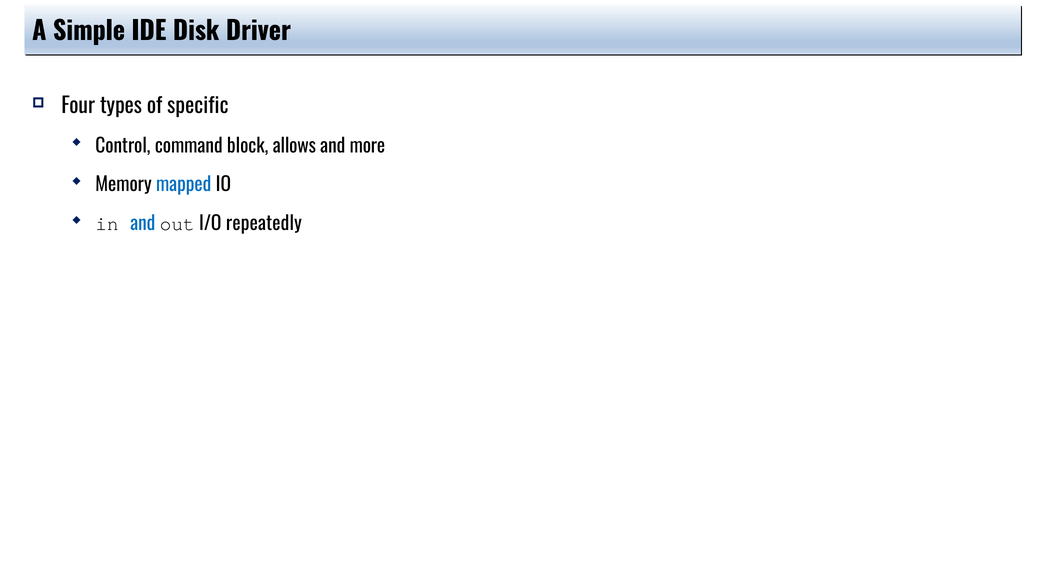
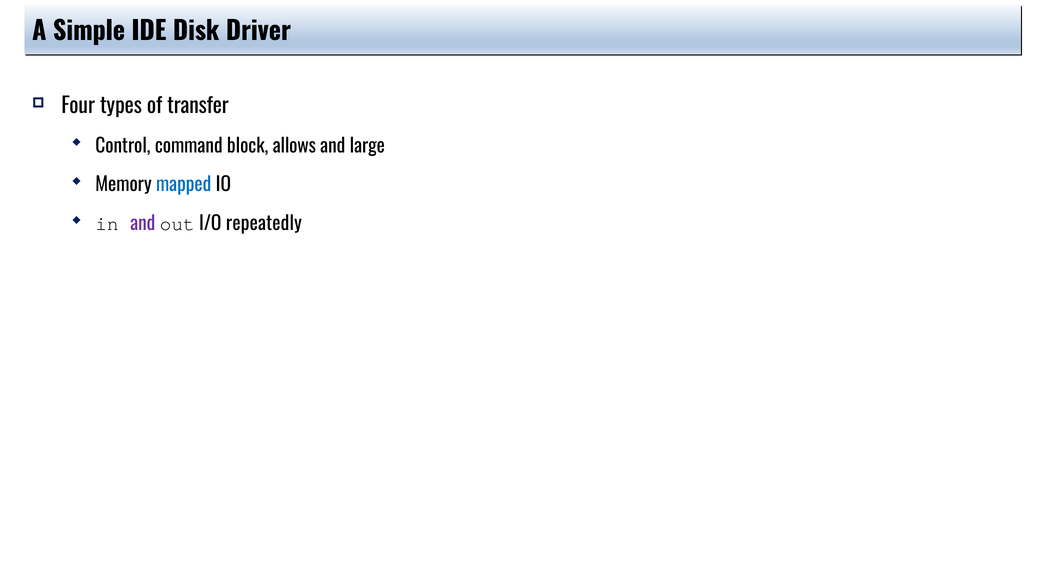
specific: specific -> transfer
more: more -> large
and at (143, 224) colour: blue -> purple
